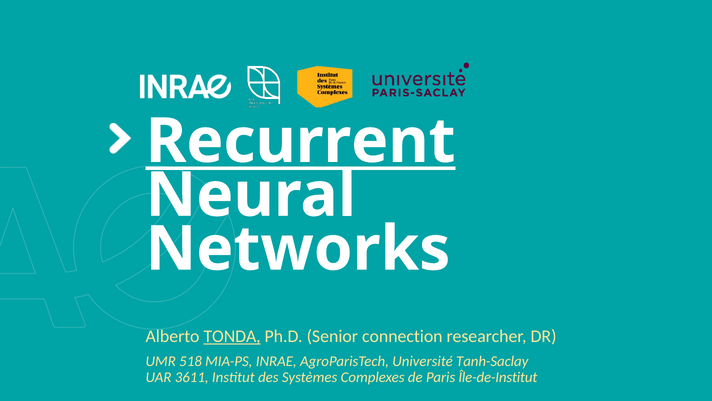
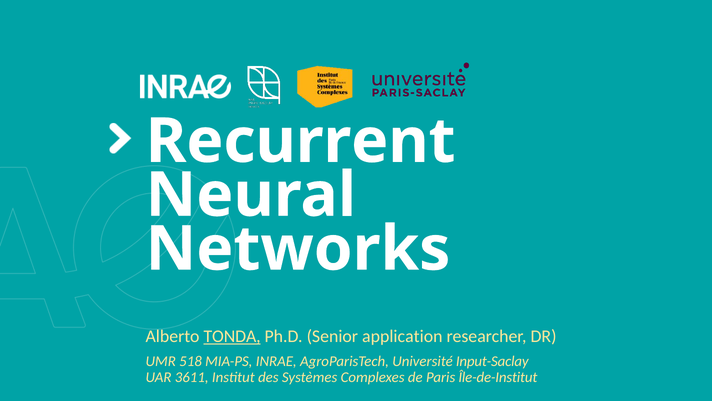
Recurrent at (301, 141) underline: present -> none
connection: connection -> application
Tanh-Saclay: Tanh-Saclay -> Input-Saclay
